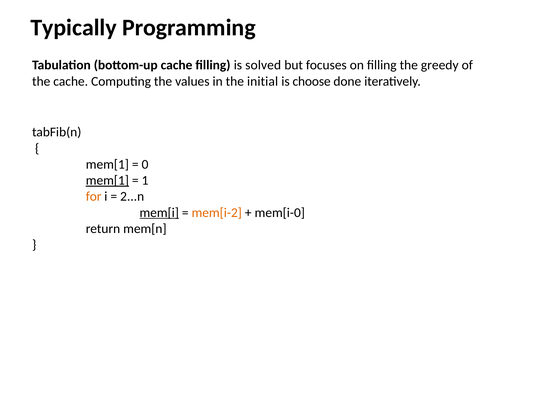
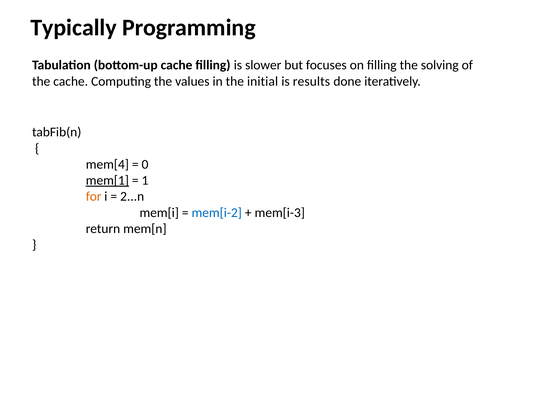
solved: solved -> slower
greedy: greedy -> solving
choose: choose -> results
mem[1 at (107, 165): mem[1 -> mem[4
mem[i underline: present -> none
mem[i-2 colour: orange -> blue
mem[i-0: mem[i-0 -> mem[i-3
